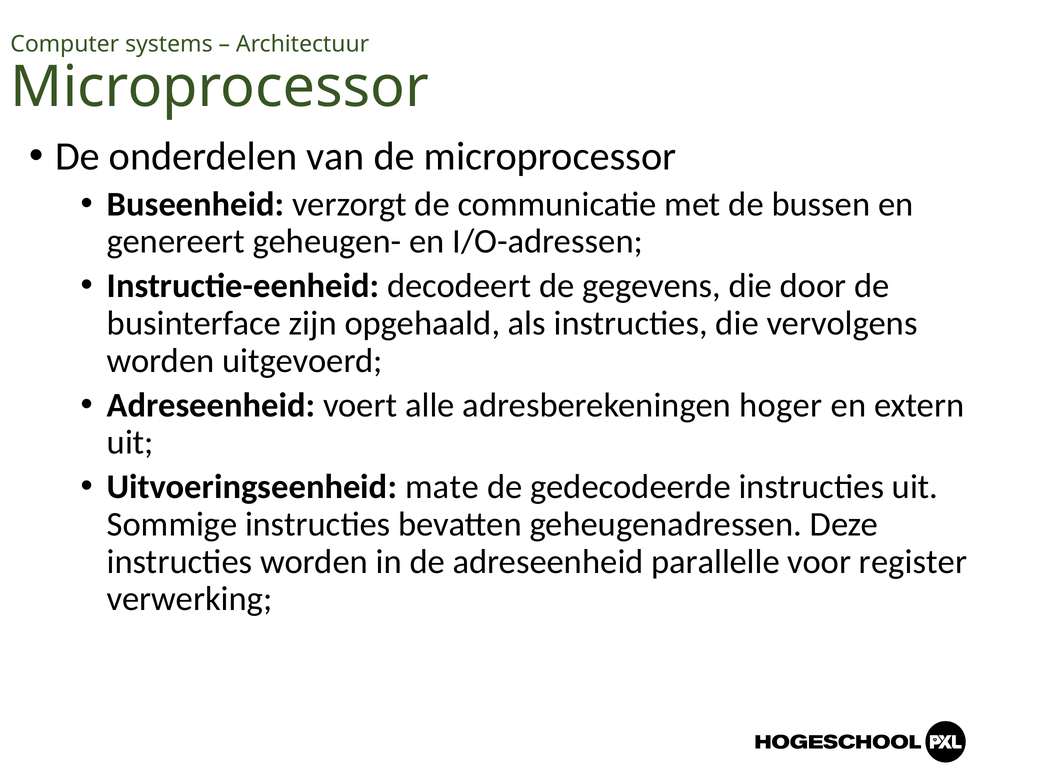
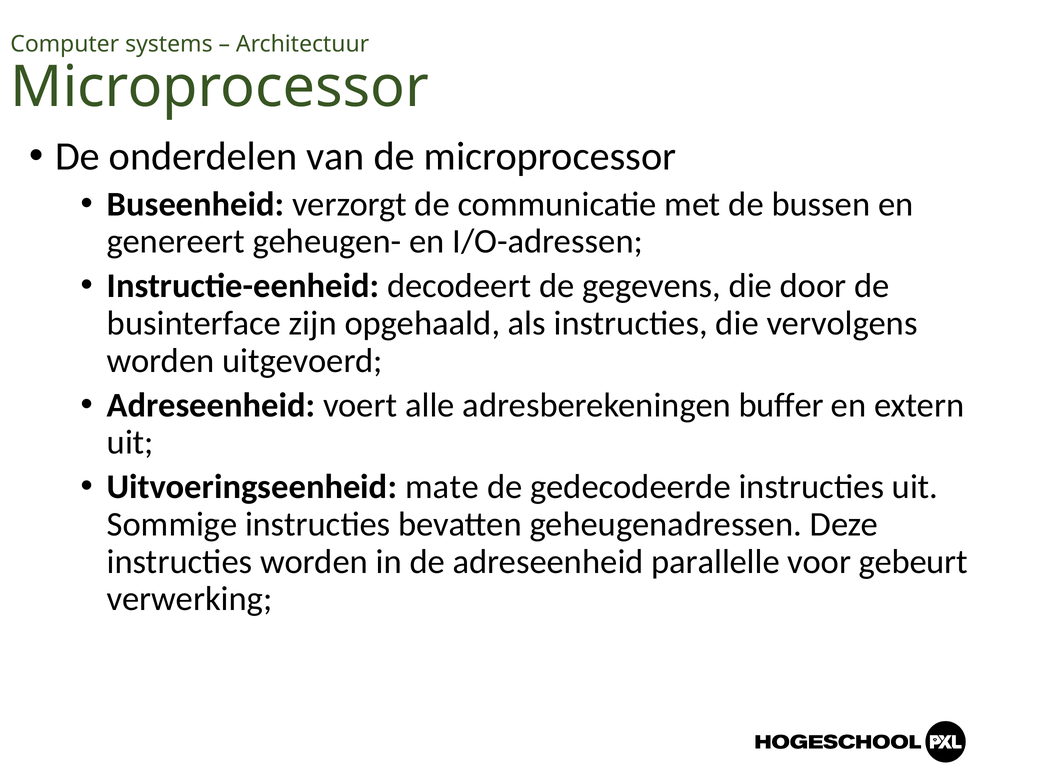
hoger: hoger -> buffer
register: register -> gebeurt
